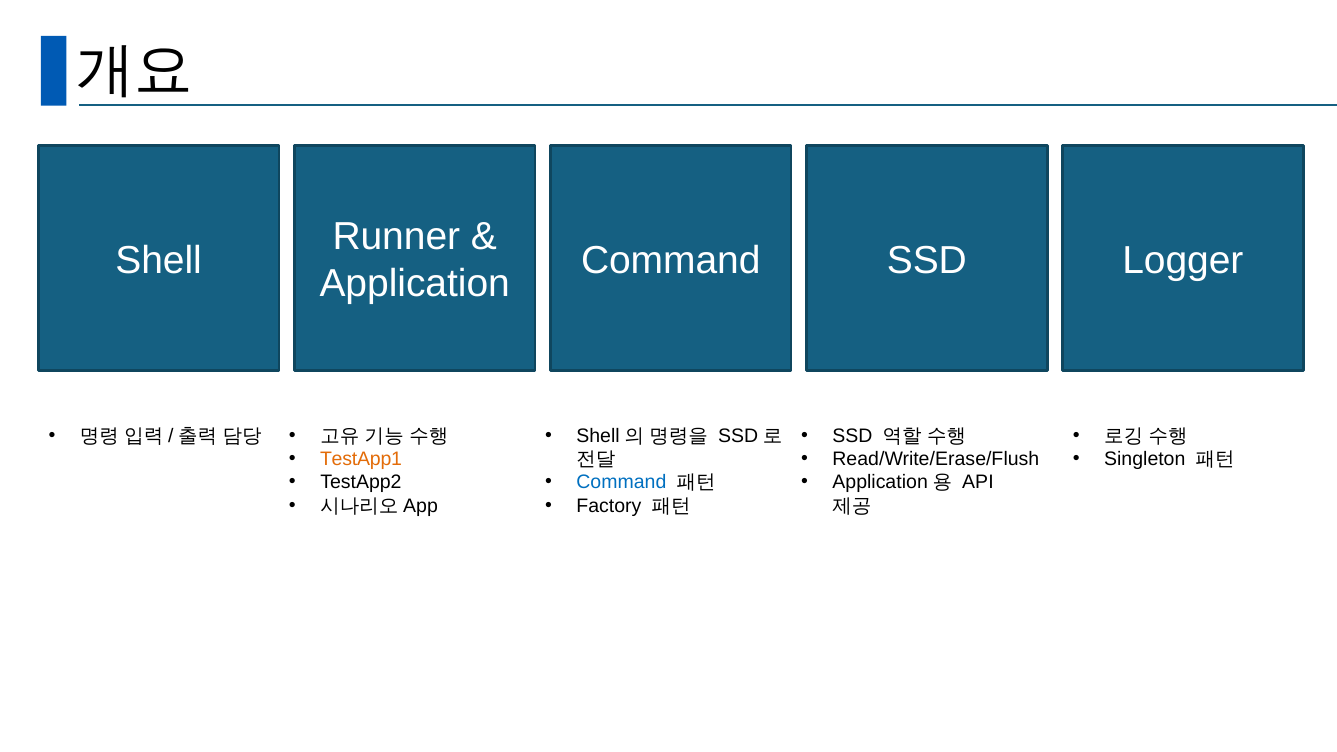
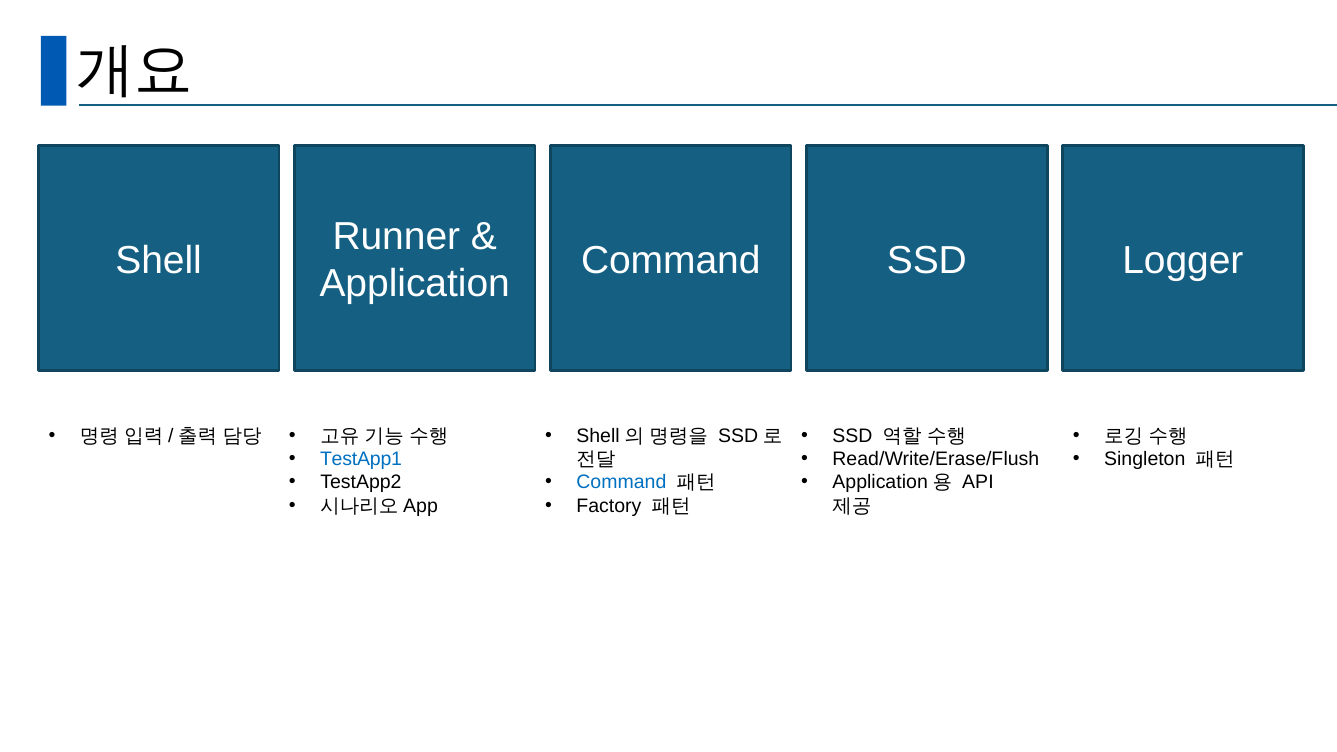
TestApp1 colour: orange -> blue
